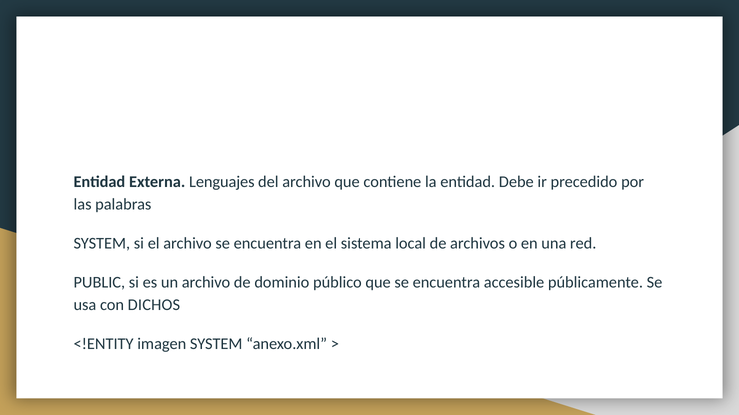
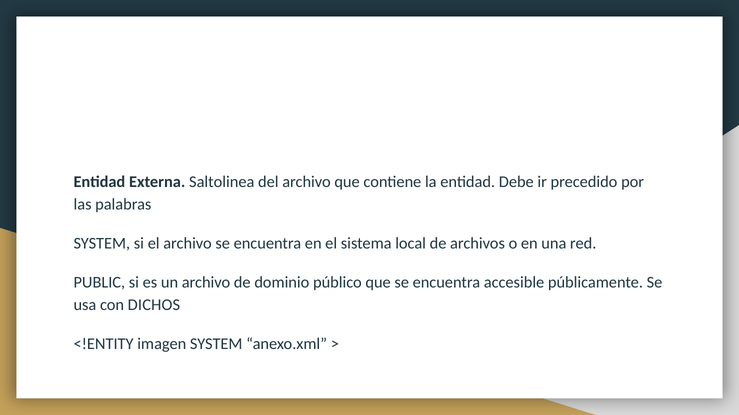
Lenguajes: Lenguajes -> Saltolinea
